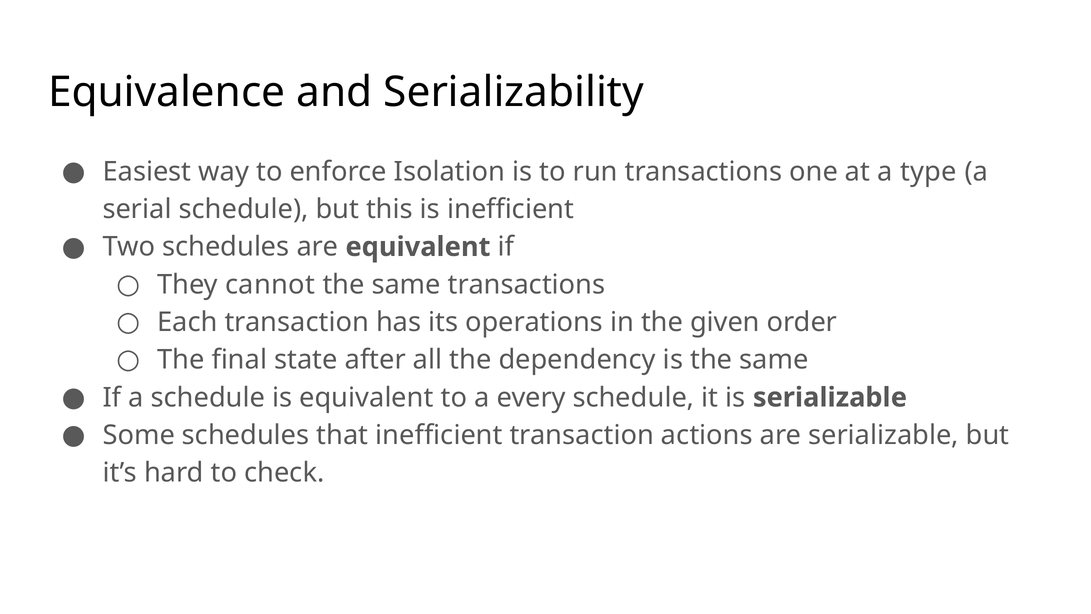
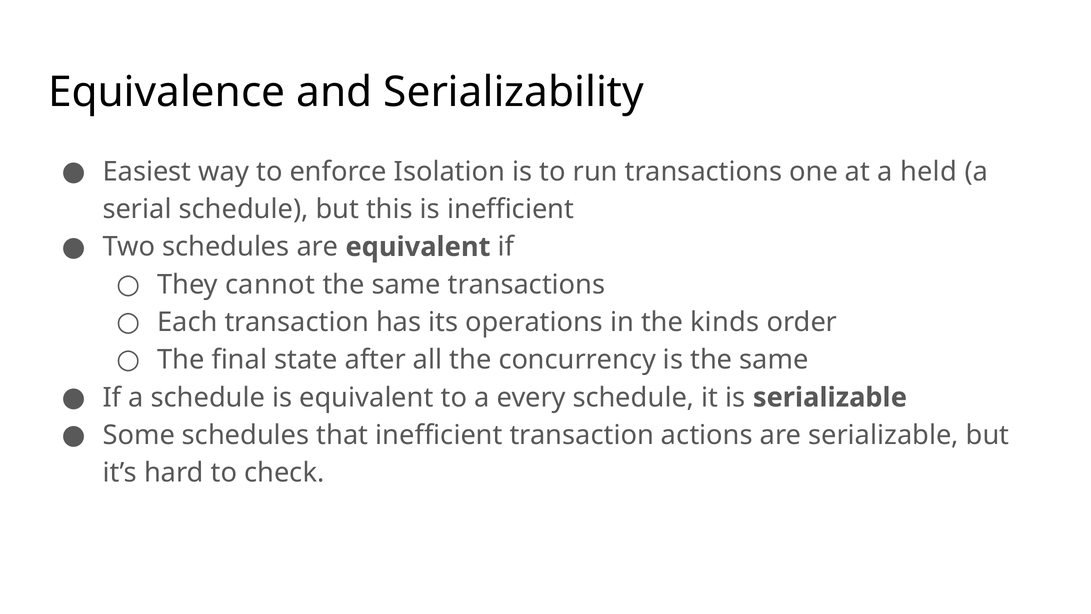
type: type -> held
given: given -> kinds
dependency: dependency -> concurrency
